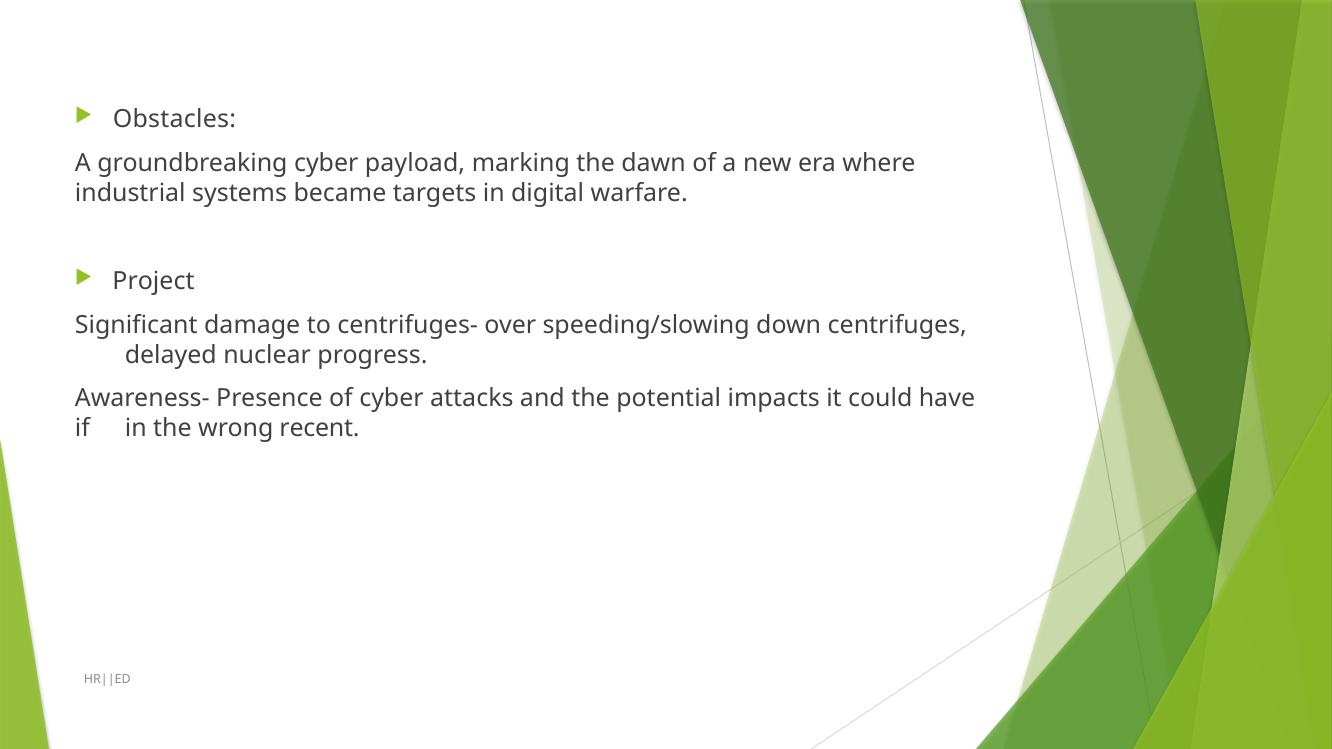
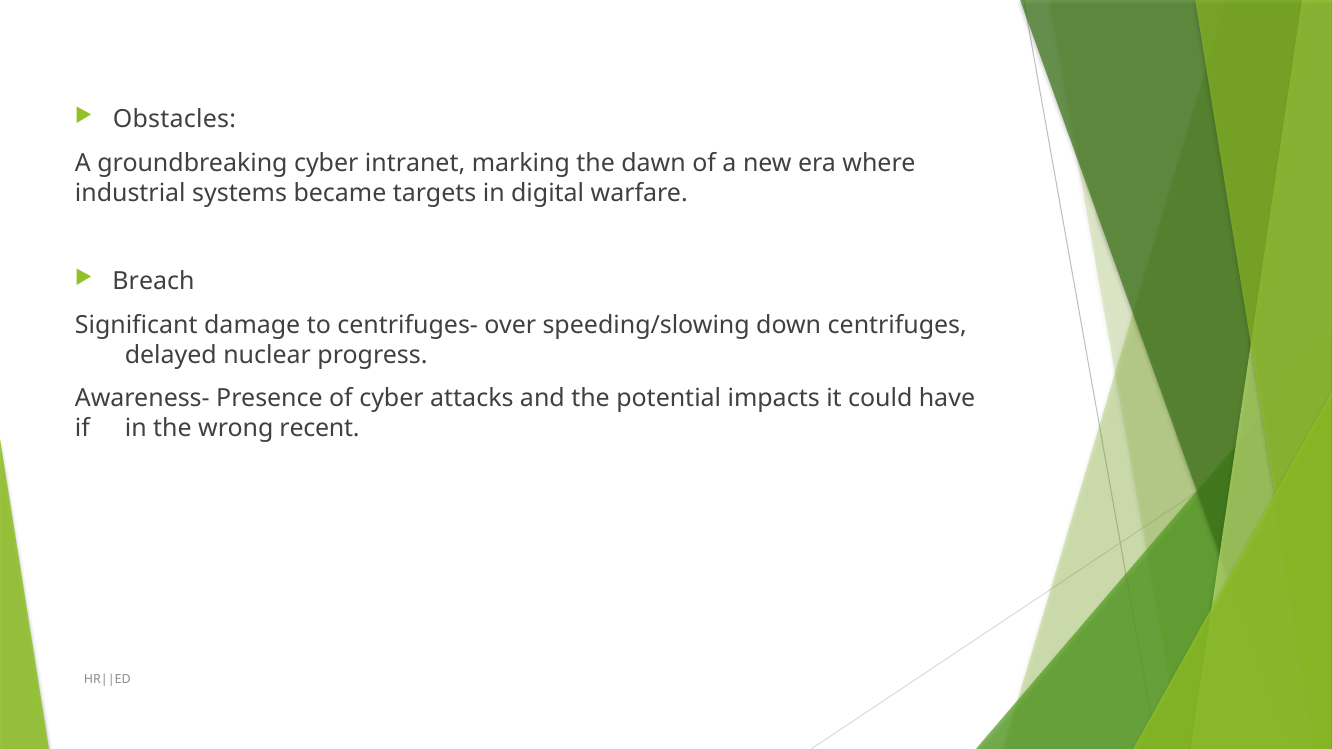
payload: payload -> intranet
Project: Project -> Breach
